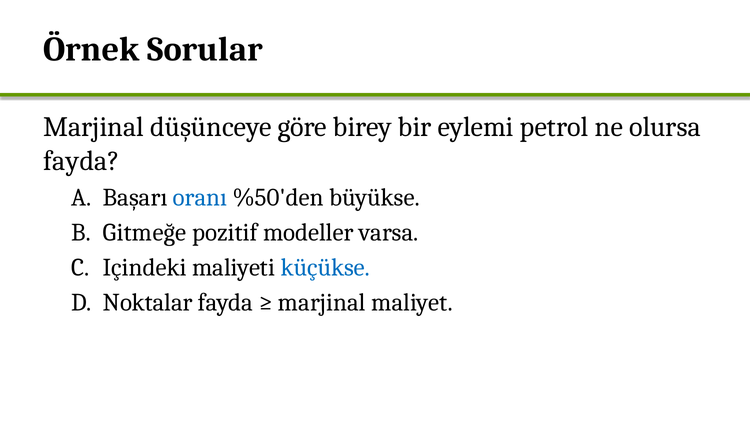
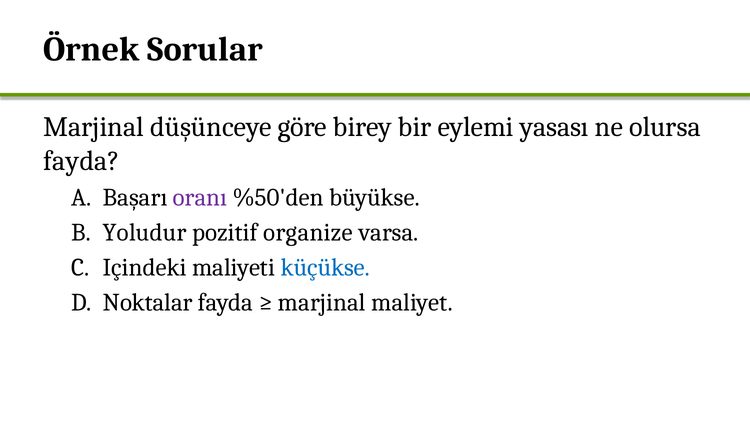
petrol: petrol -> yasası
oranı colour: blue -> purple
Gitmeğe: Gitmeğe -> Yoludur
modeller: modeller -> organize
